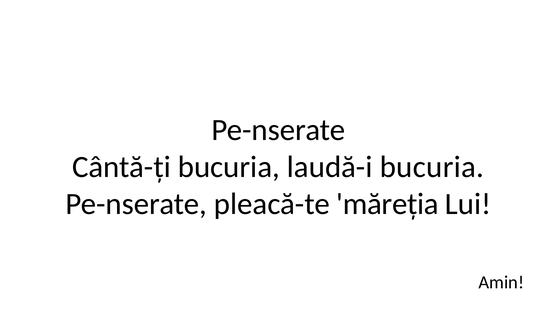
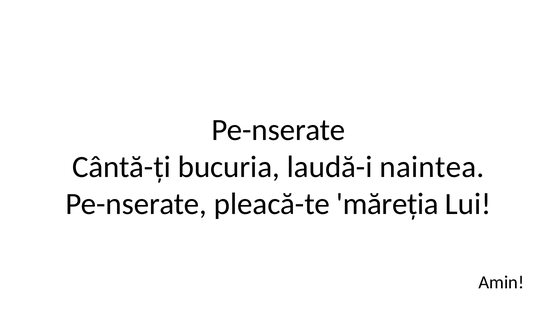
laudă-i bucuria: bucuria -> naintea
